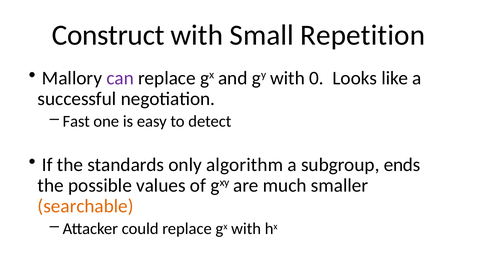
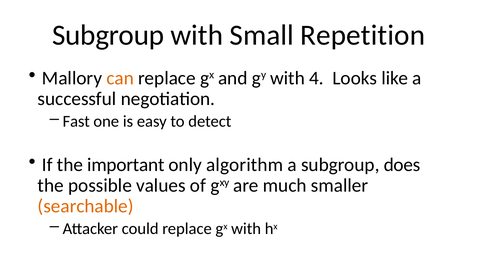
Construct at (108, 35): Construct -> Subgroup
can colour: purple -> orange
0: 0 -> 4
standards: standards -> important
ends: ends -> does
